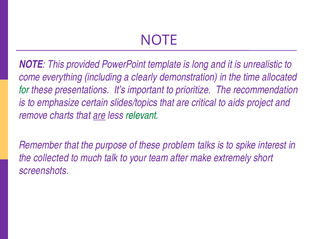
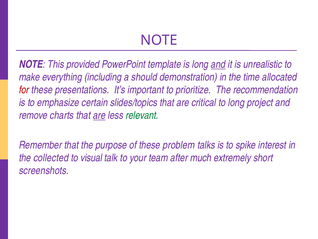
and at (218, 64) underline: none -> present
come: come -> make
clearly: clearly -> should
for colour: green -> red
to aids: aids -> long
much: much -> visual
make: make -> much
